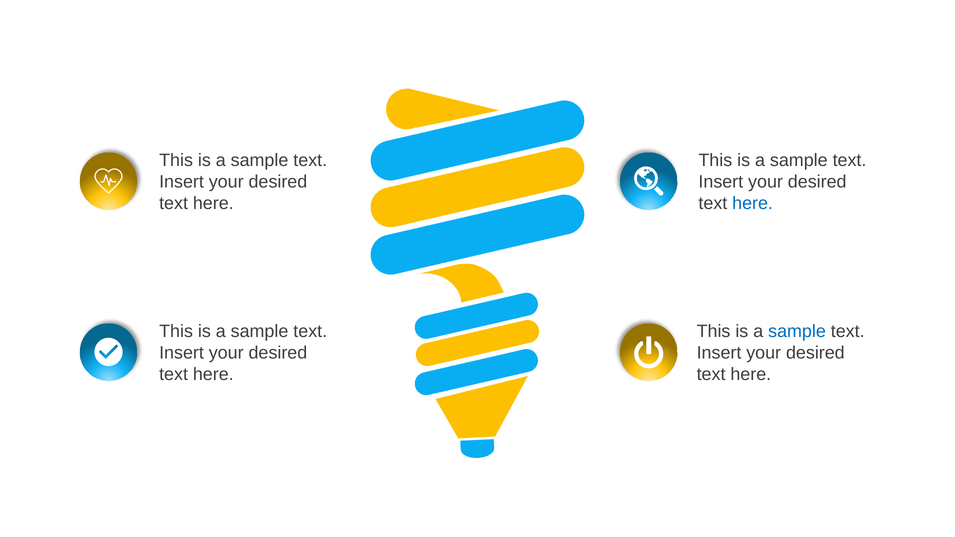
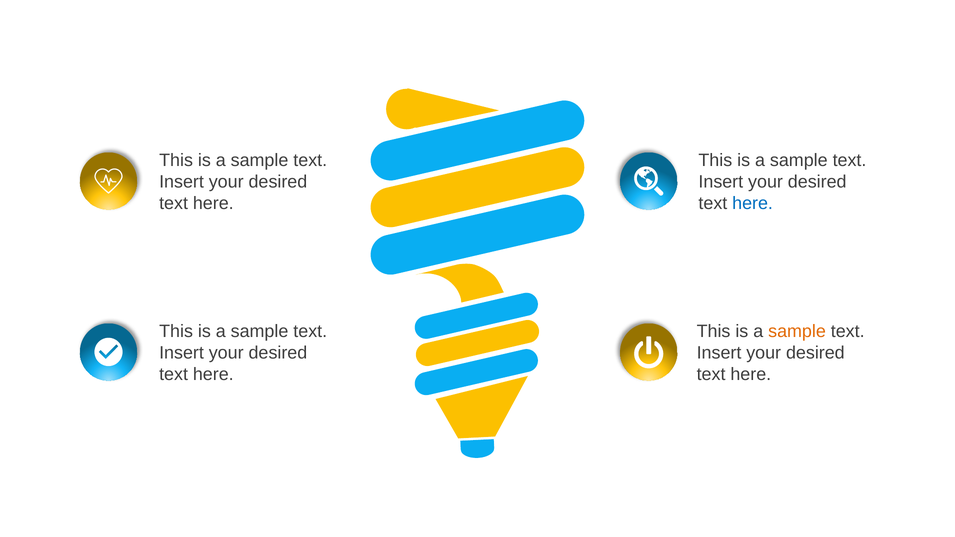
sample at (797, 331) colour: blue -> orange
